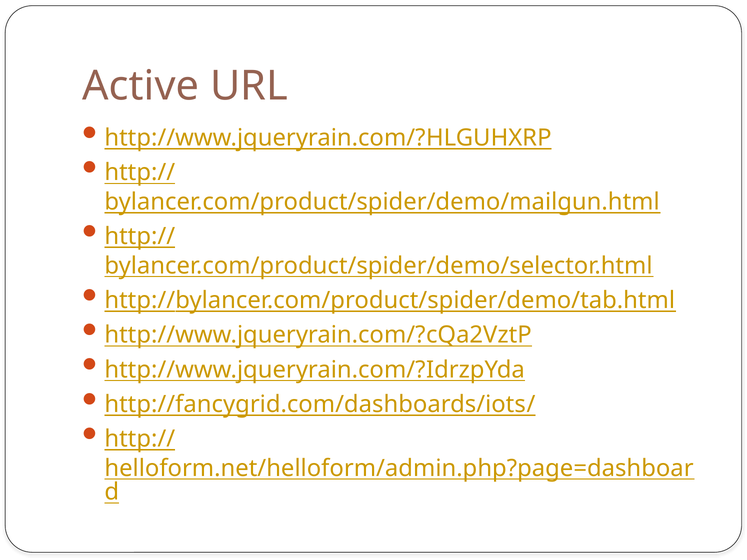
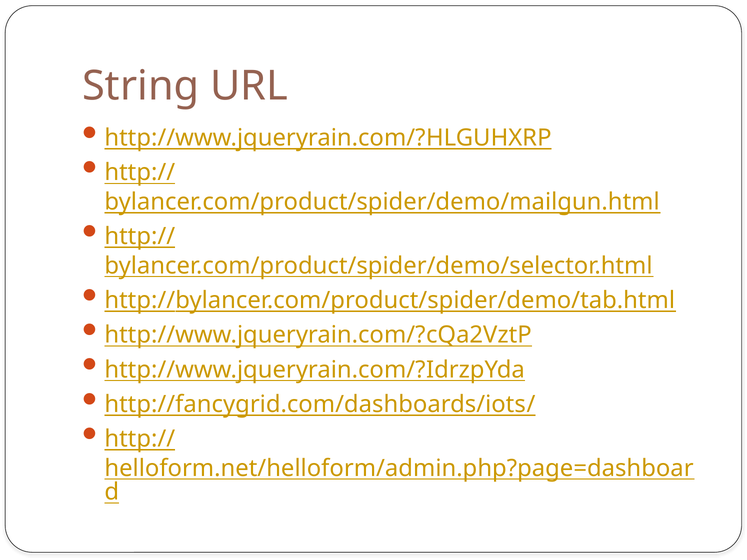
Active: Active -> String
